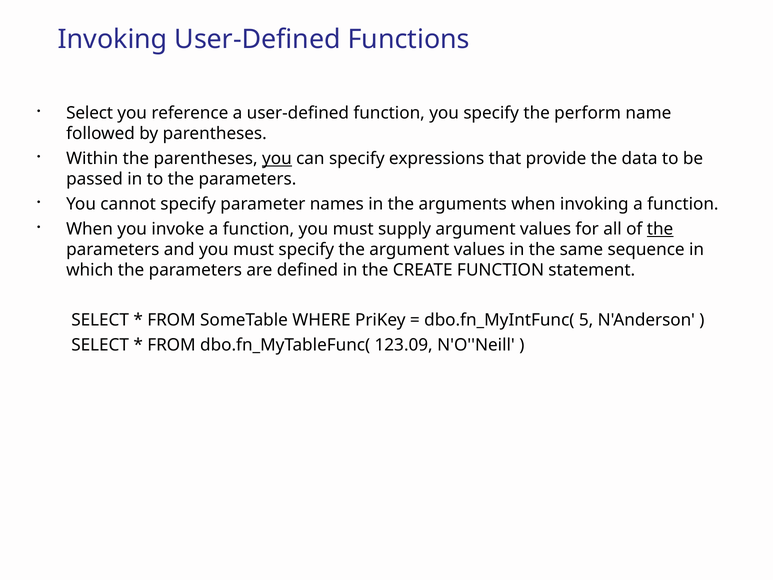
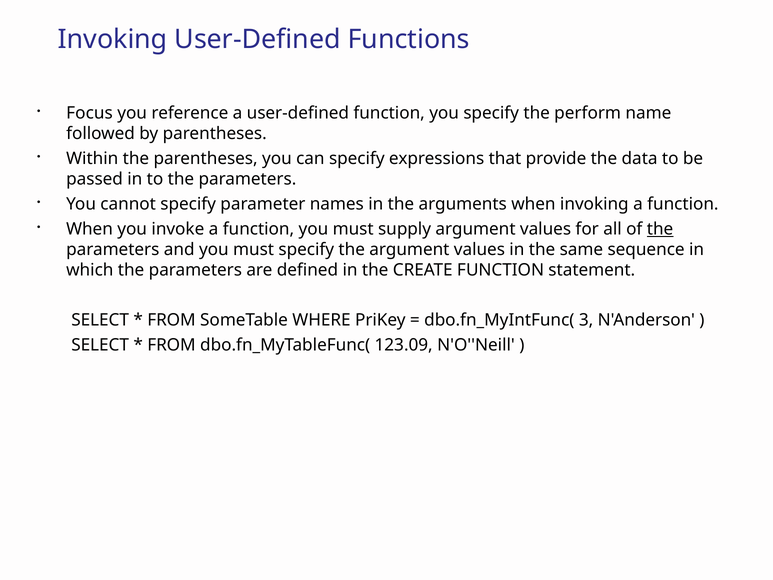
Select at (90, 113): Select -> Focus
you at (277, 158) underline: present -> none
5: 5 -> 3
